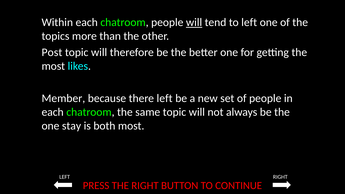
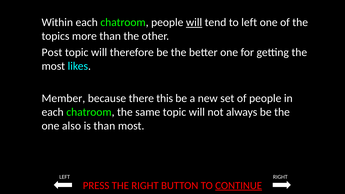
there left: left -> this
stay: stay -> also
is both: both -> than
CONTINUE underline: none -> present
